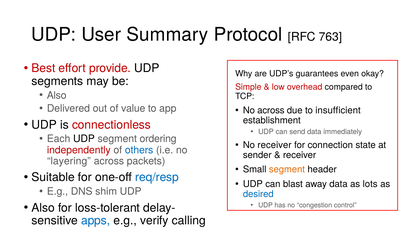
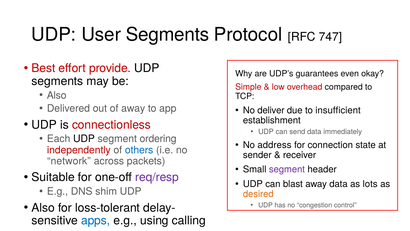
User Summary: Summary -> Segments
763: 763 -> 747
of value: value -> away
No across: across -> deliver
No receiver: receiver -> address
layering: layering -> network
segment at (287, 169) colour: orange -> purple
req/resp colour: blue -> purple
desired colour: blue -> orange
verify: verify -> using
